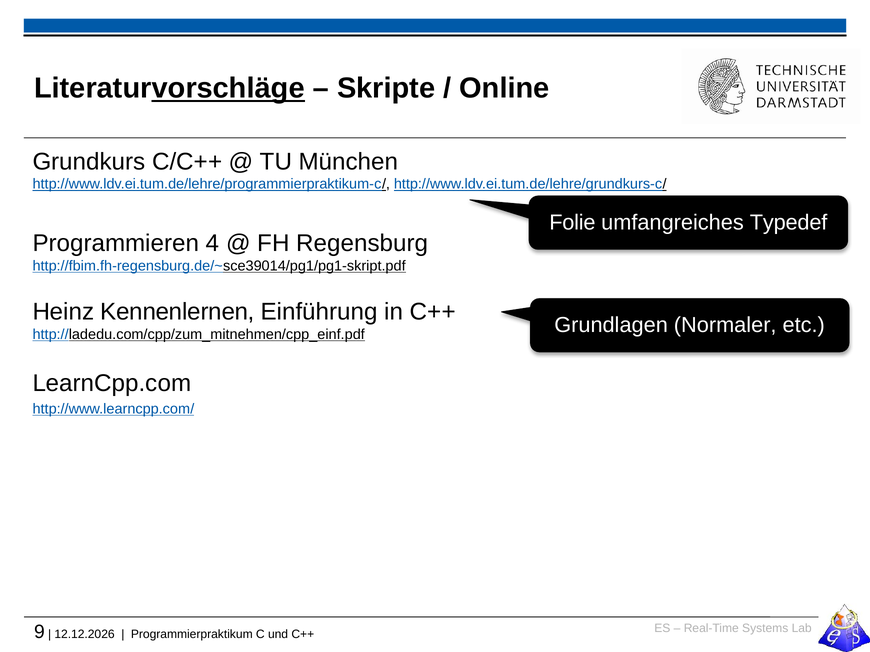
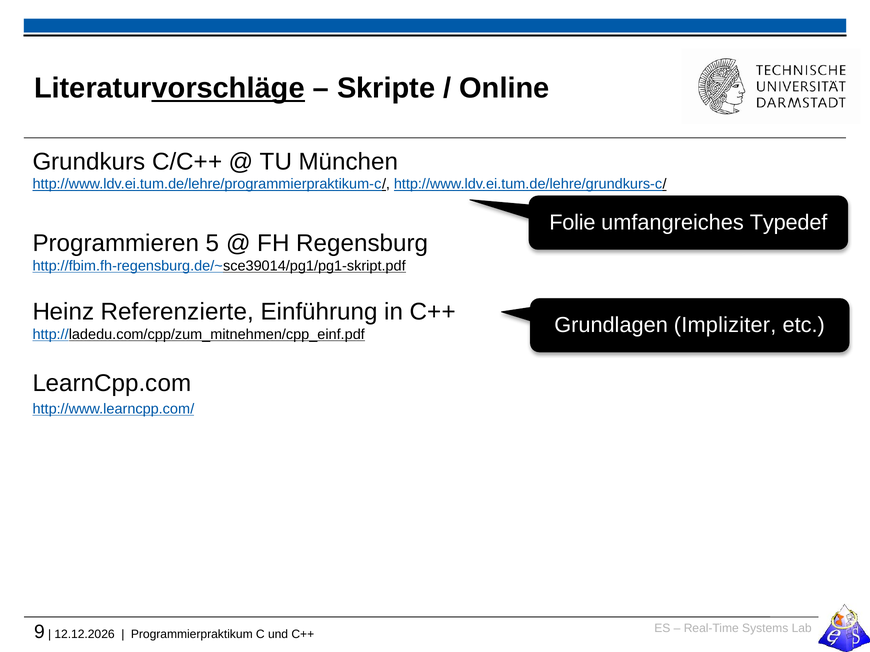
4: 4 -> 5
Kennenlernen: Kennenlernen -> Referenzierte
Normaler: Normaler -> Impliziter
